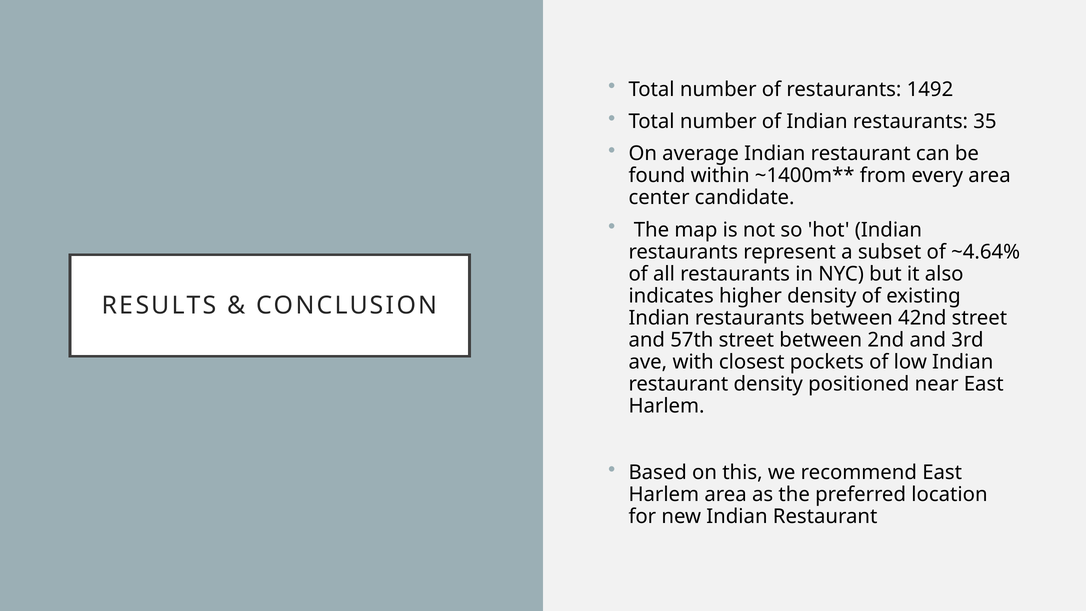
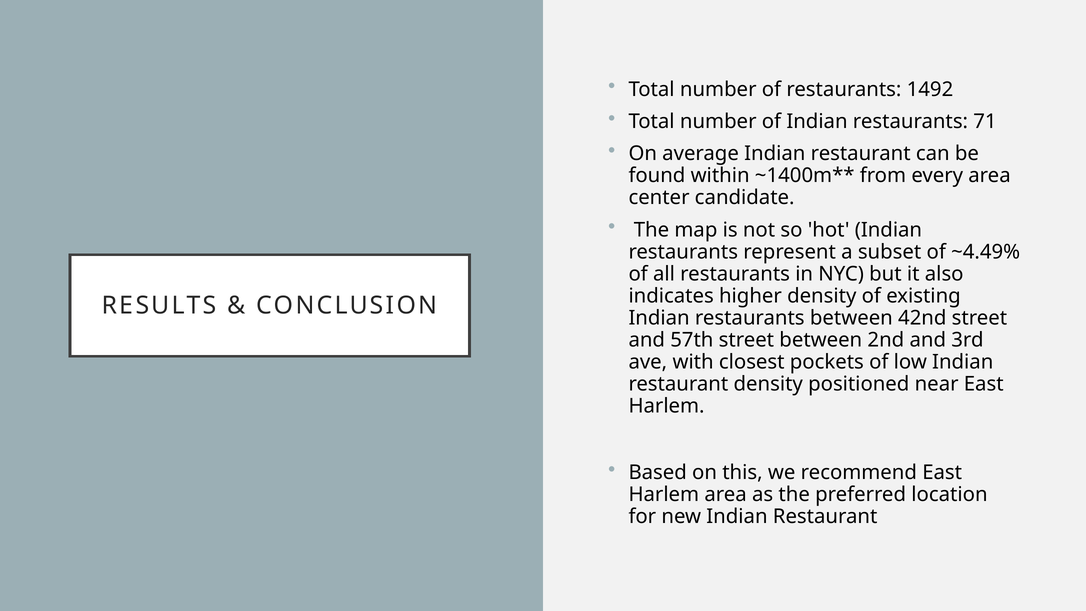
35: 35 -> 71
~4.64%: ~4.64% -> ~4.49%
